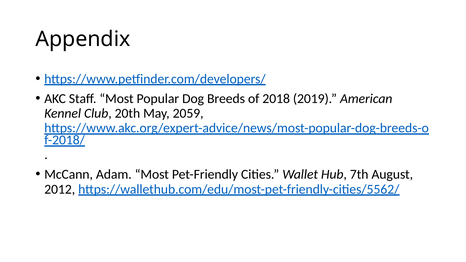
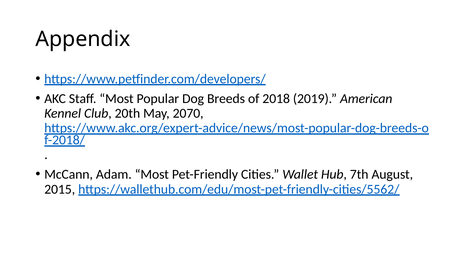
2059: 2059 -> 2070
2012: 2012 -> 2015
